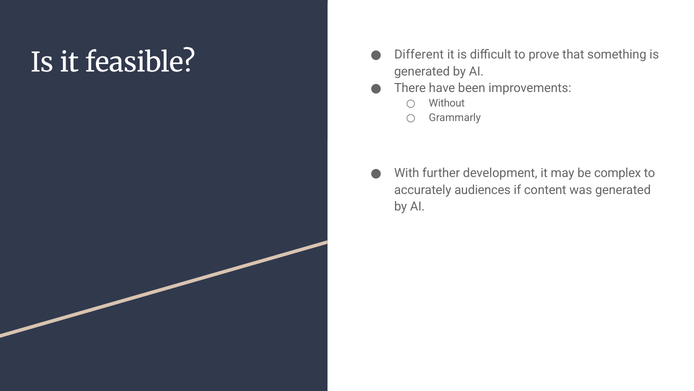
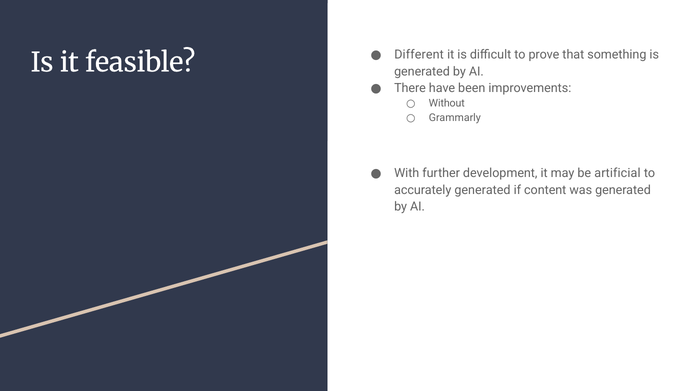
complex: complex -> artificial
accurately audiences: audiences -> generated
